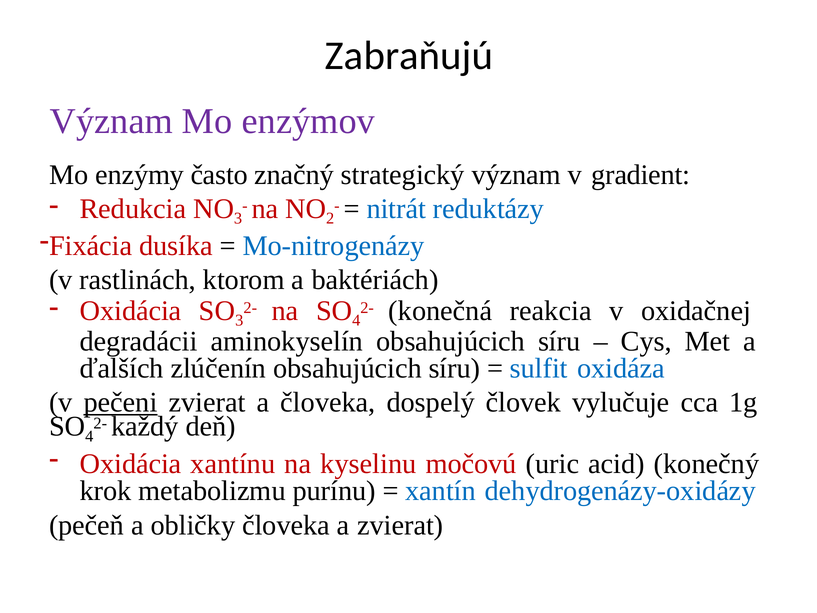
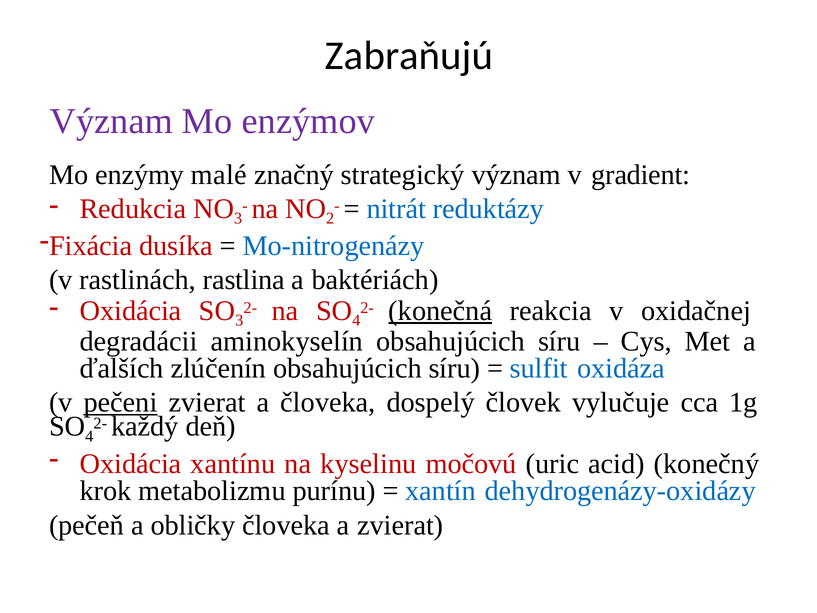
často: často -> malé
ktorom: ktorom -> rastlina
konečná underline: none -> present
